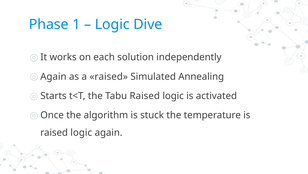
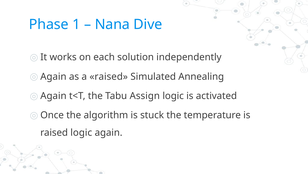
Logic at (112, 24): Logic -> Nana
Starts at (53, 96): Starts -> Again
Tabu Raised: Raised -> Assign
